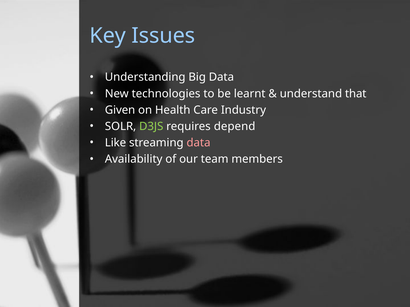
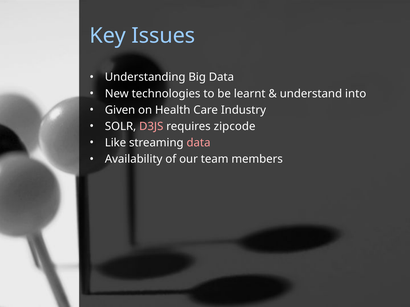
that: that -> into
D3JS colour: light green -> pink
depend: depend -> zipcode
